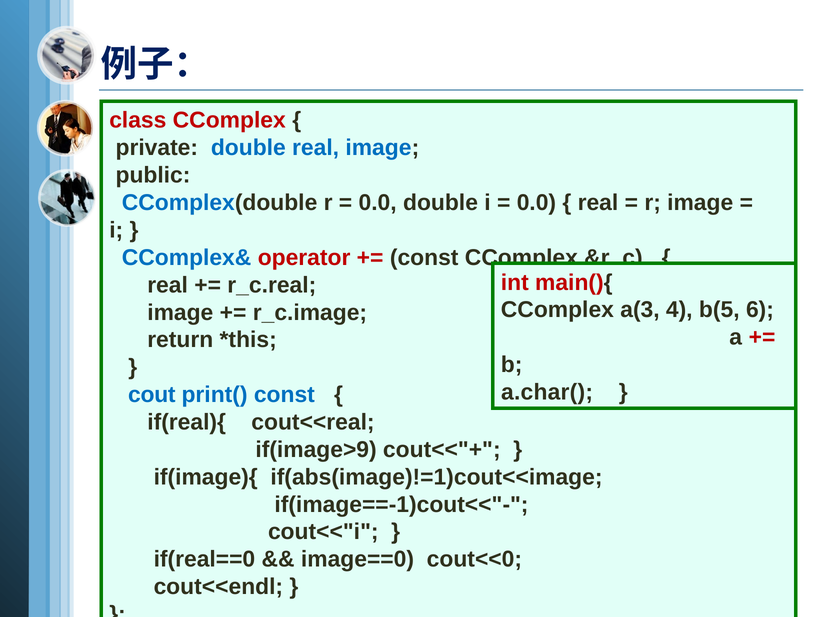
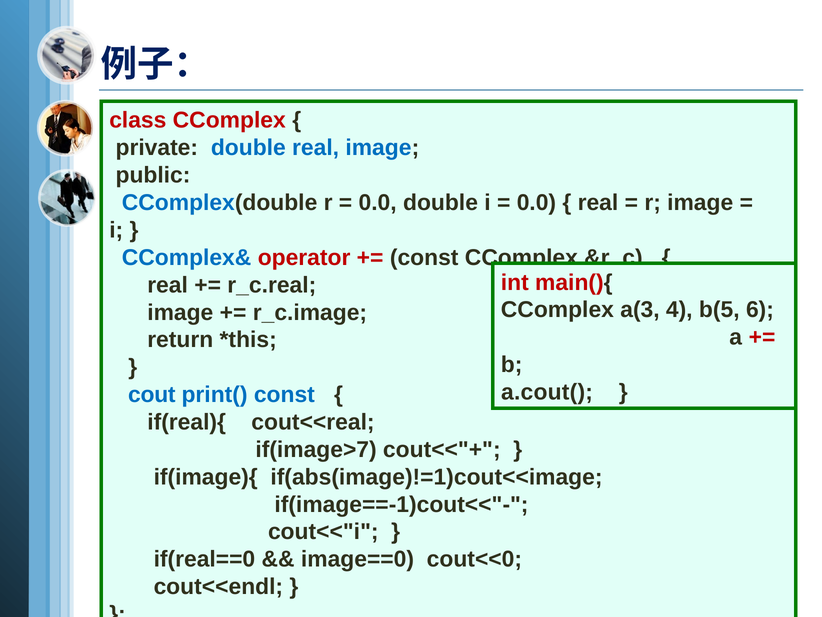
a.char(: a.char( -> a.cout(
if(image>9: if(image>9 -> if(image>7
